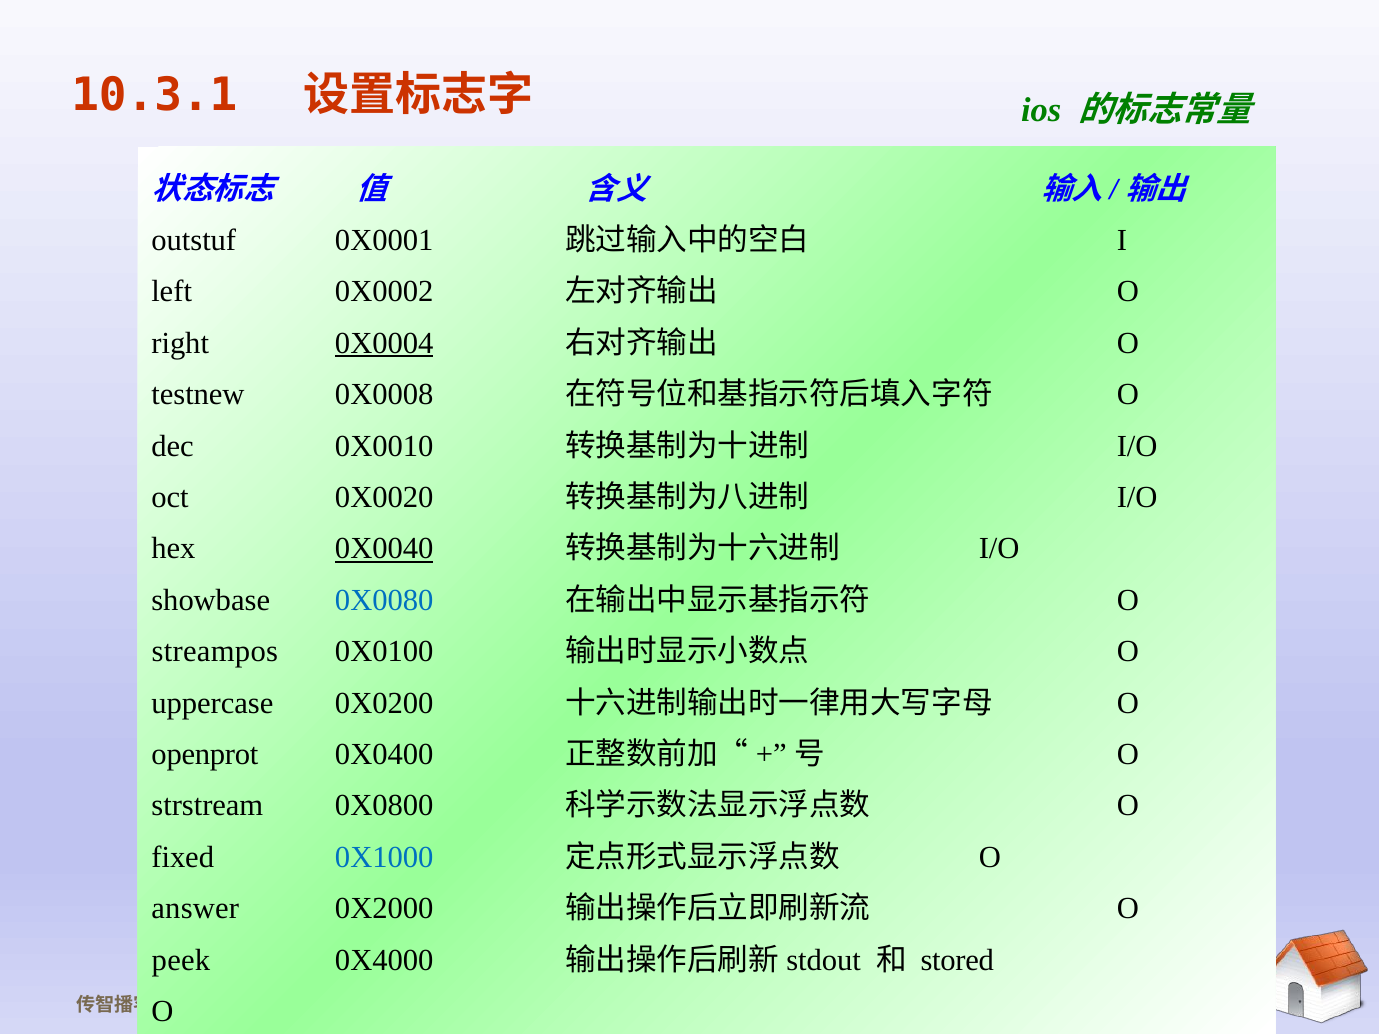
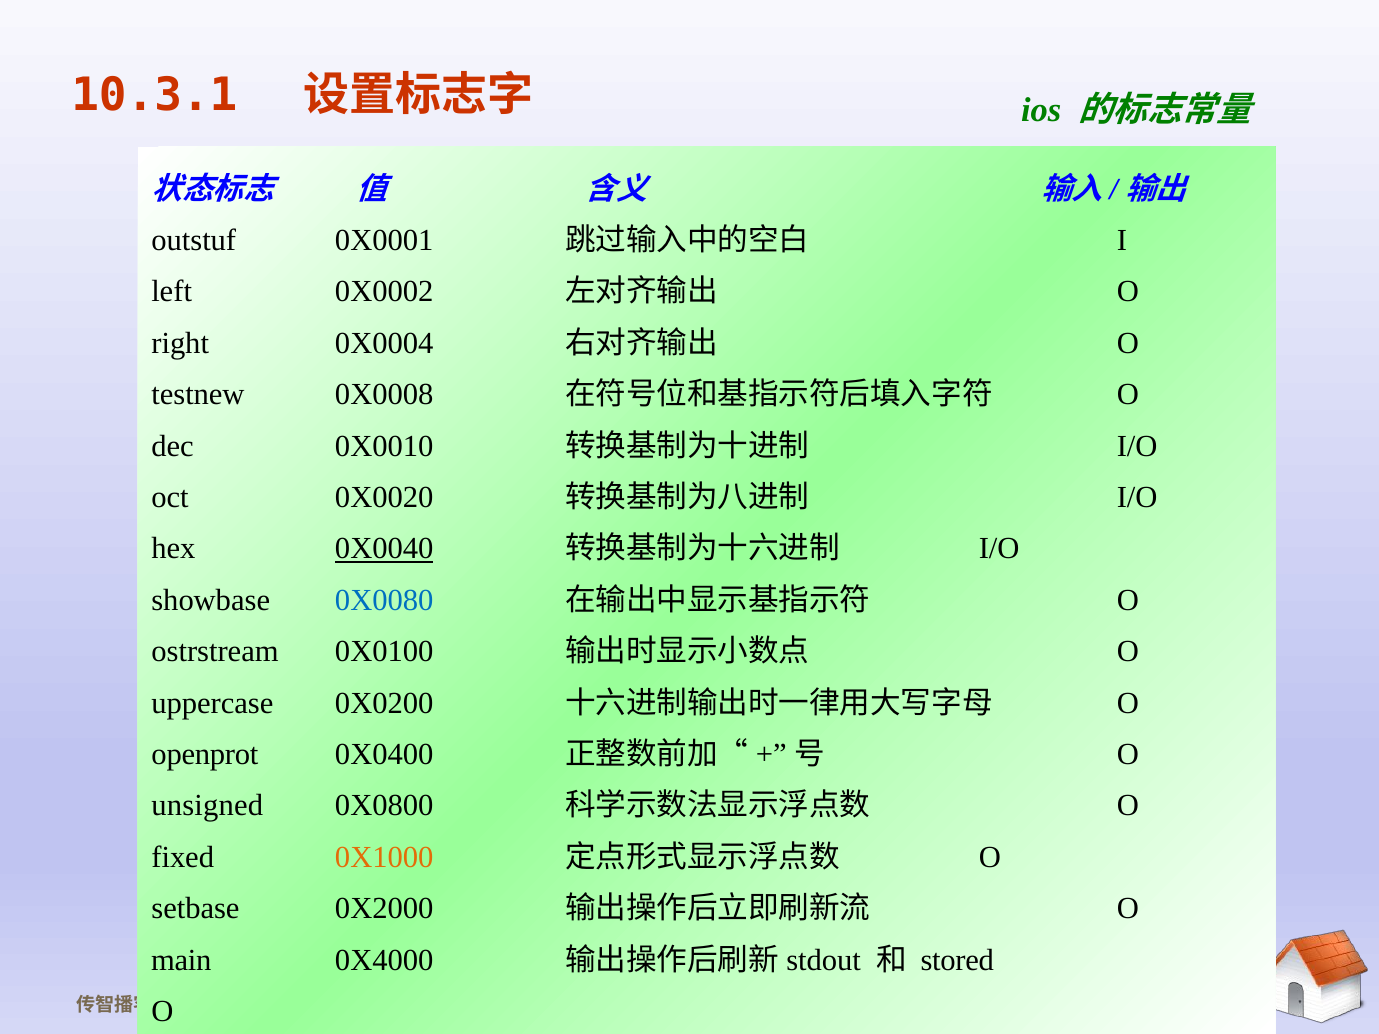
0X0004 underline: present -> none
streampos: streampos -> ostrstream
strstream: strstream -> unsigned
0X1000 colour: blue -> orange
answer: answer -> setbase
peek: peek -> main
